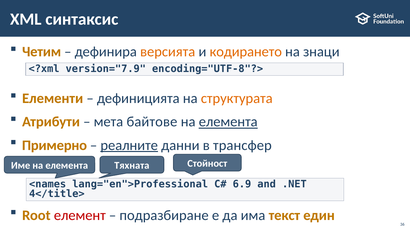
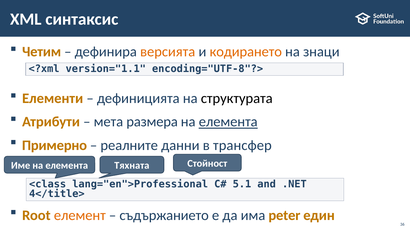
version="7.9: version="7.9 -> version="1.1
структурата colour: orange -> black
байтове: байтове -> размера
реалните underline: present -> none
<names: <names -> <class
6.9: 6.9 -> 5.1
елемент colour: red -> orange
подразбиране: подразбиране -> съдържанието
текст: текст -> peter
